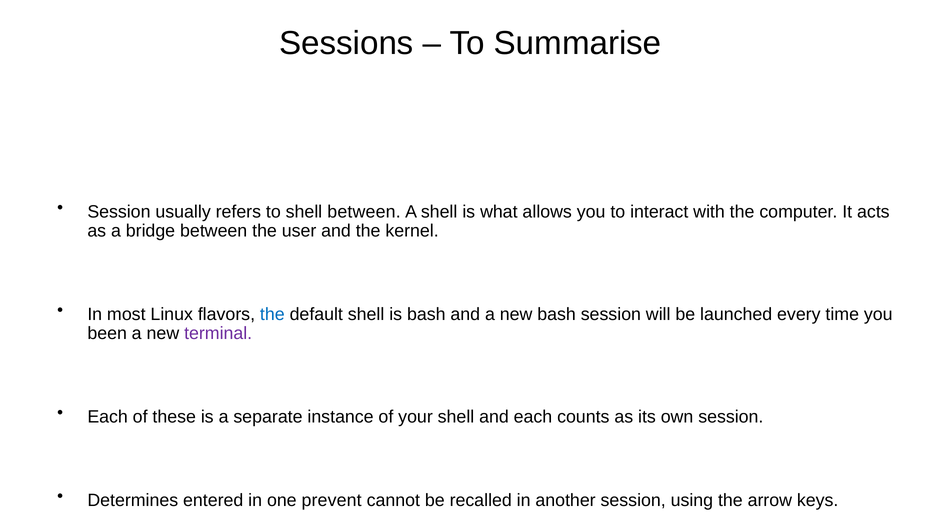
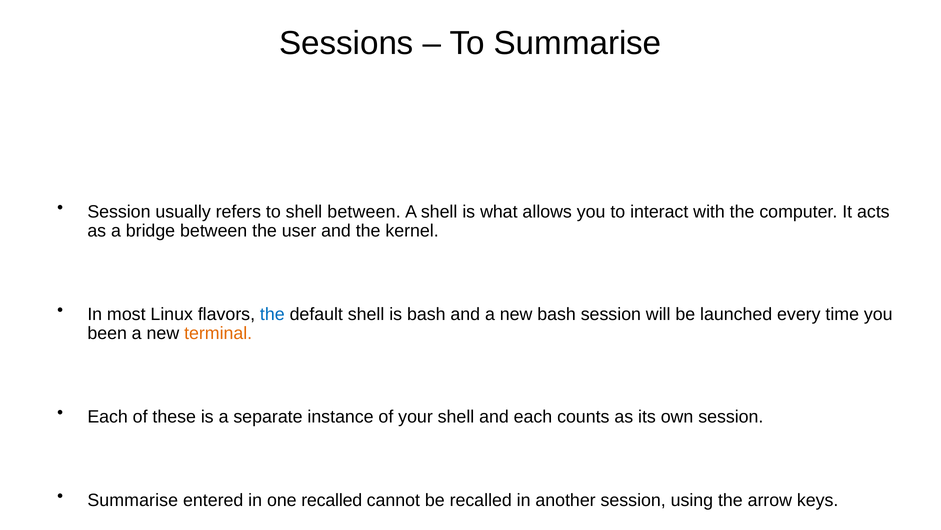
terminal colour: purple -> orange
Determines at (133, 500): Determines -> Summarise
one prevent: prevent -> recalled
